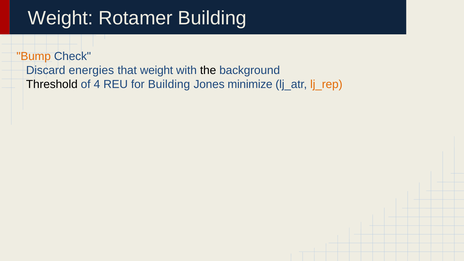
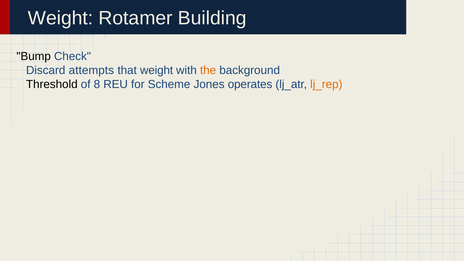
Bump colour: orange -> black
energies: energies -> attempts
the colour: black -> orange
4: 4 -> 8
for Building: Building -> Scheme
minimize: minimize -> operates
